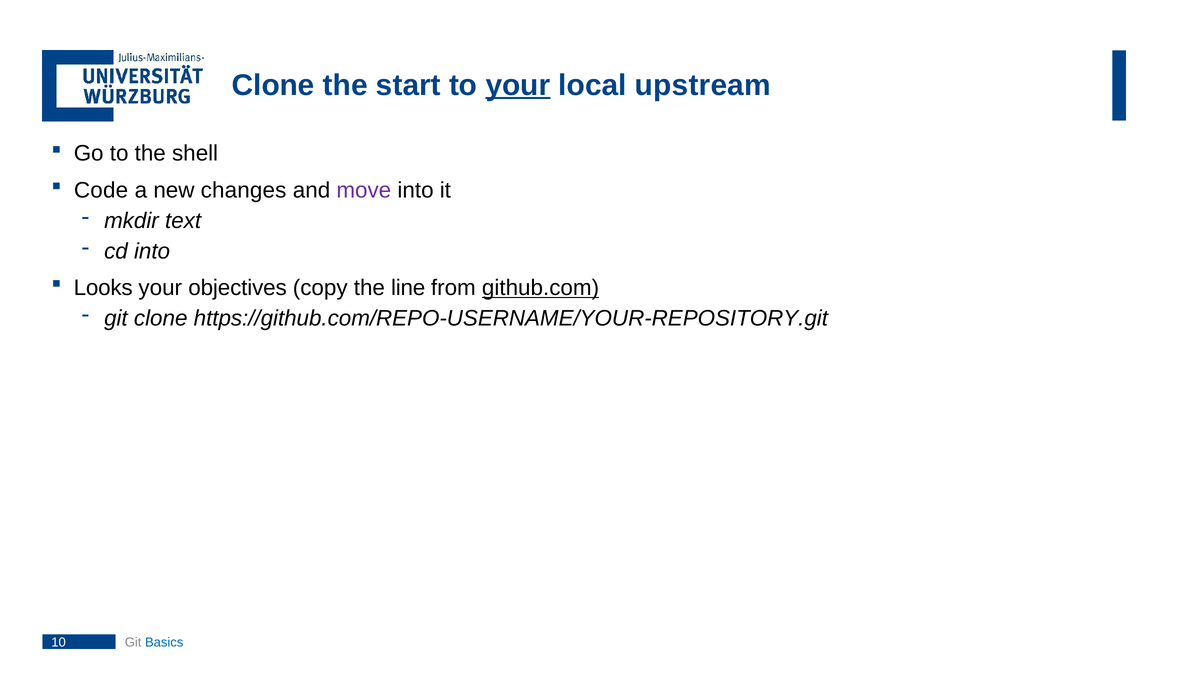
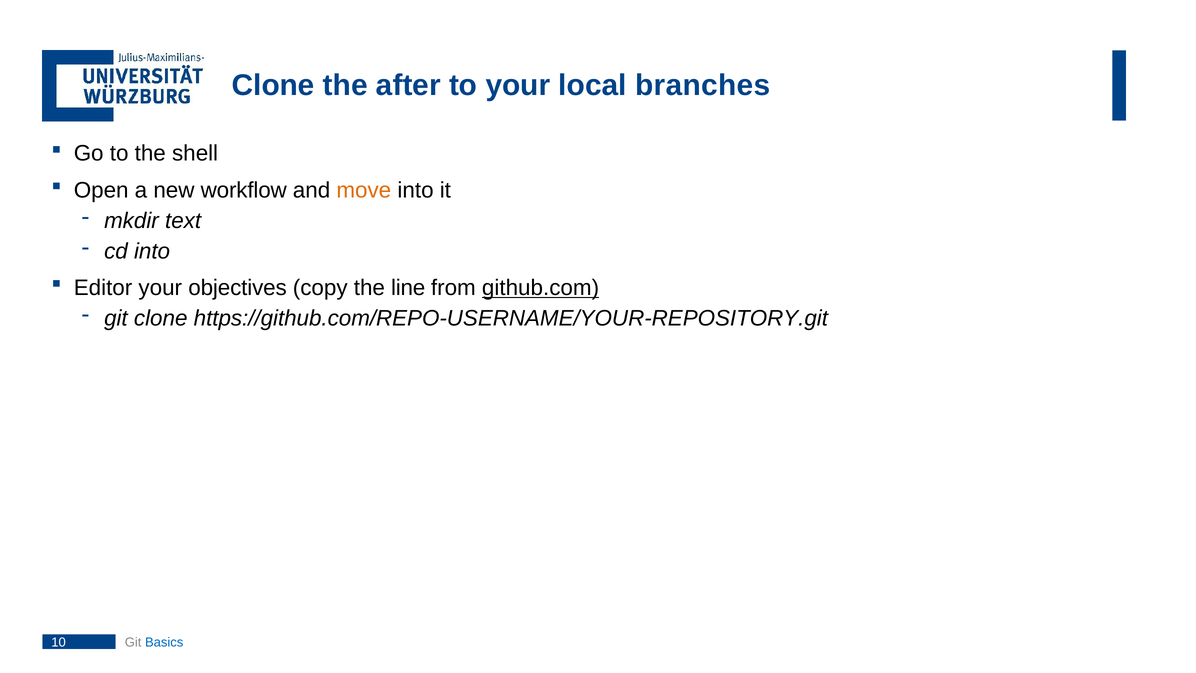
start: start -> after
your at (518, 85) underline: present -> none
upstream: upstream -> branches
Code: Code -> Open
changes: changes -> workflow
move colour: purple -> orange
Looks: Looks -> Editor
